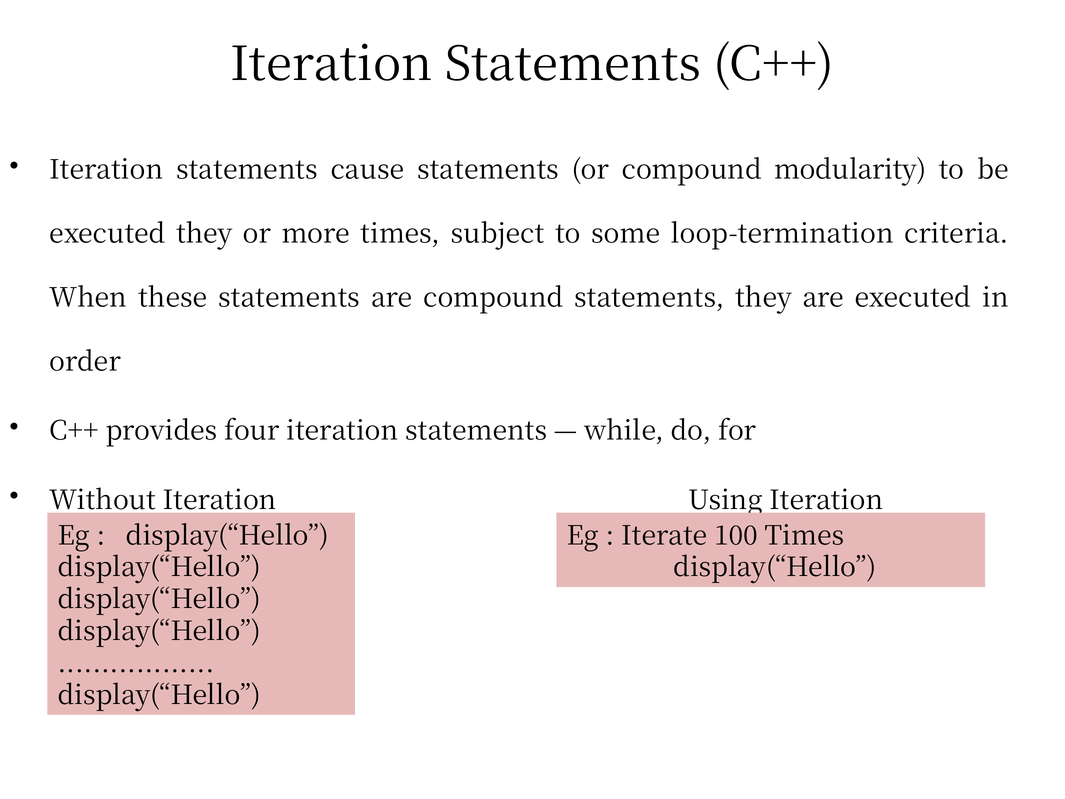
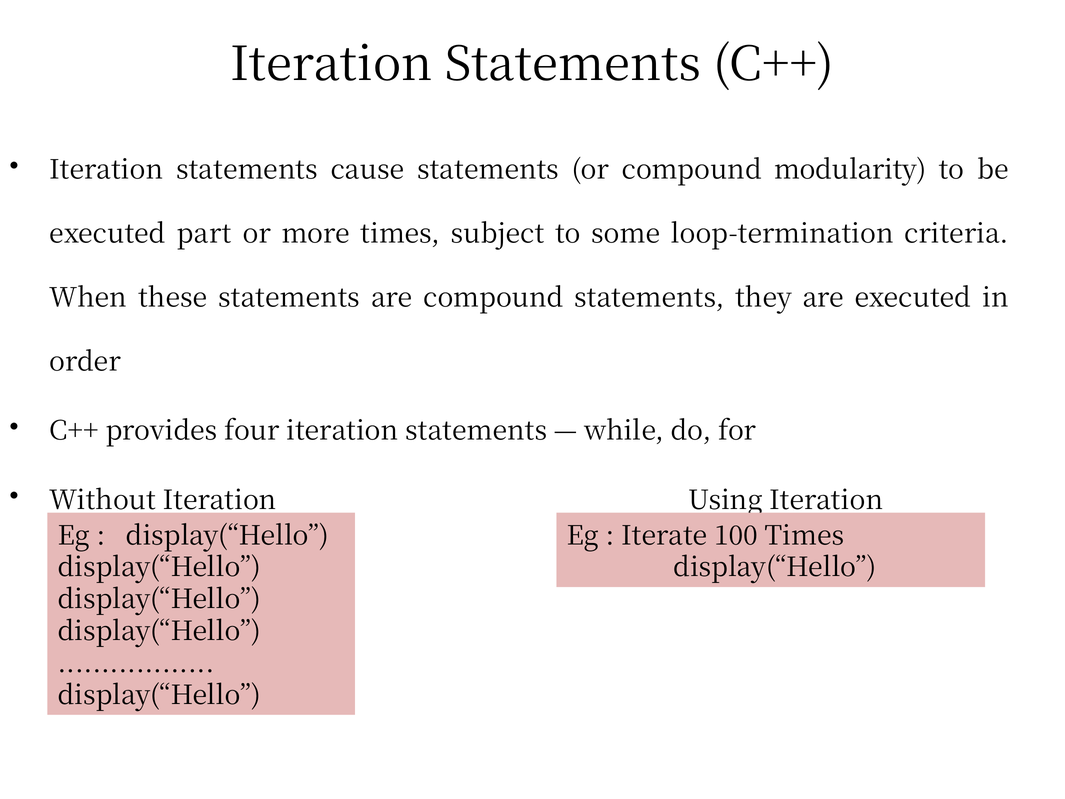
executed they: they -> part
